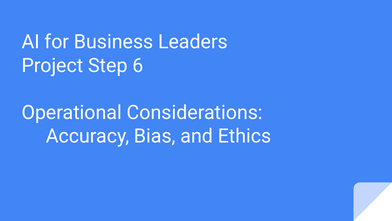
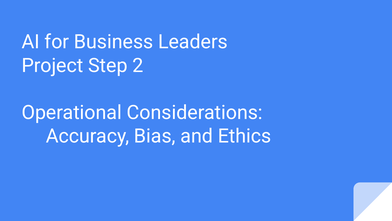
6: 6 -> 2
